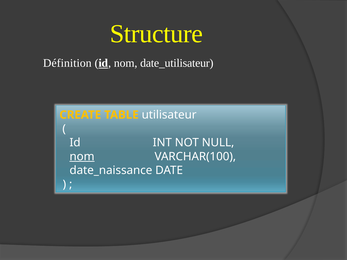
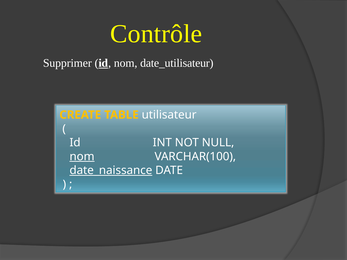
Structure: Structure -> Contrôle
Définition: Définition -> Supprimer
date_naissance underline: none -> present
